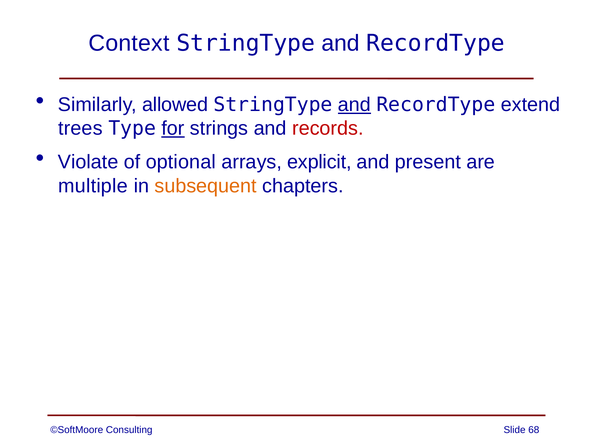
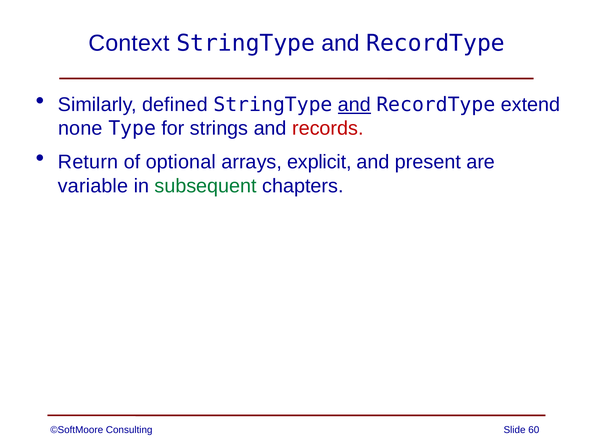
allowed: allowed -> defined
trees: trees -> none
for underline: present -> none
Violate: Violate -> Return
multiple: multiple -> variable
subsequent colour: orange -> green
68: 68 -> 60
